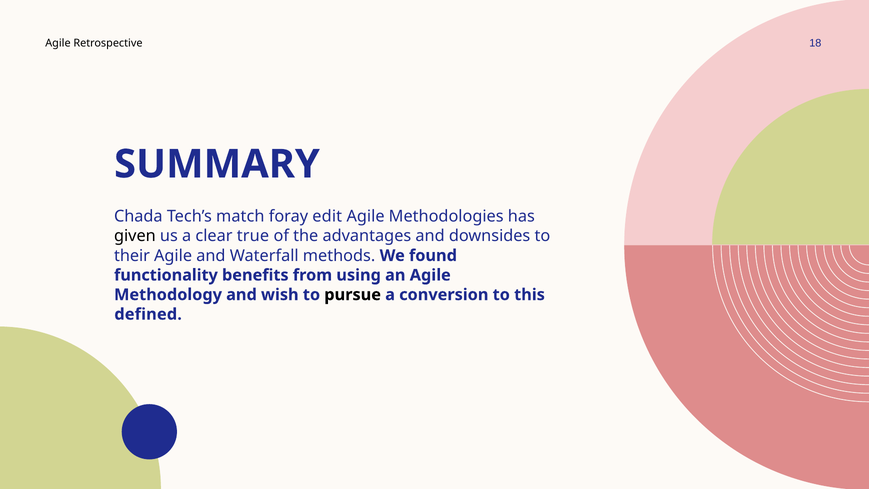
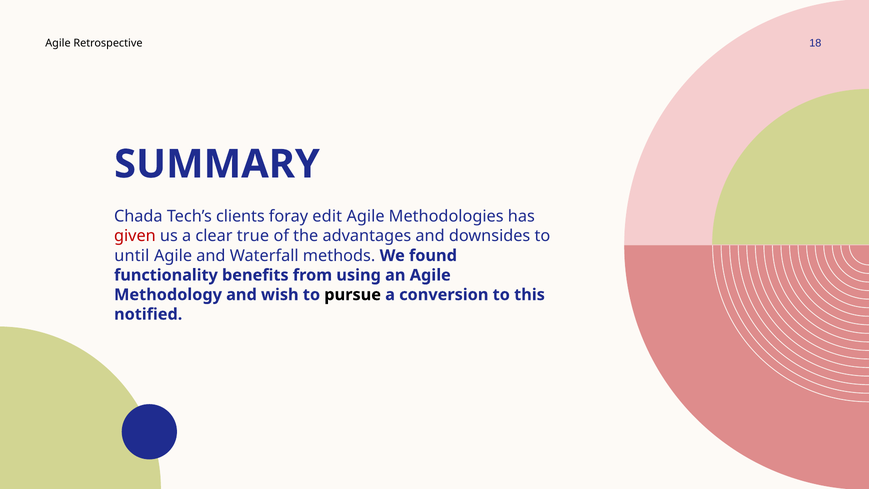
match: match -> clients
given colour: black -> red
their: their -> until
defined: defined -> notified
